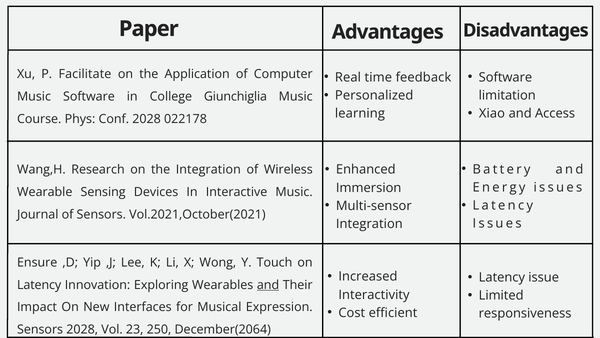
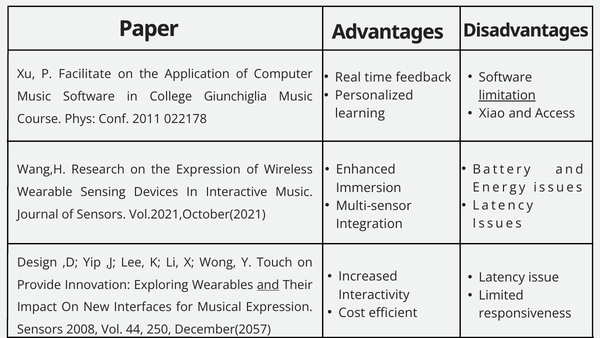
limitation underline: none -> present
Conf 2028: 2028 -> 2011
the Integration: Integration -> Expression
Ensure: Ensure -> Design
Latency at (39, 285): Latency -> Provide
Sensors 2028: 2028 -> 2008
23: 23 -> 44
December(2064: December(2064 -> December(2057
